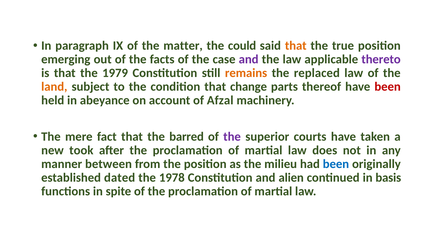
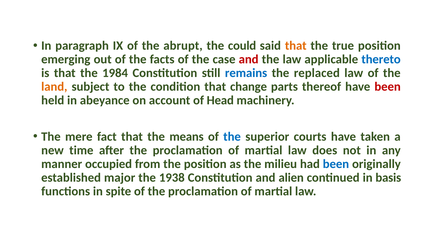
matter: matter -> abrupt
and at (249, 59) colour: purple -> red
thereto colour: purple -> blue
1979: 1979 -> 1984
remains colour: orange -> blue
Afzal: Afzal -> Head
barred: barred -> means
the at (232, 137) colour: purple -> blue
took: took -> time
between: between -> occupied
dated: dated -> major
1978: 1978 -> 1938
